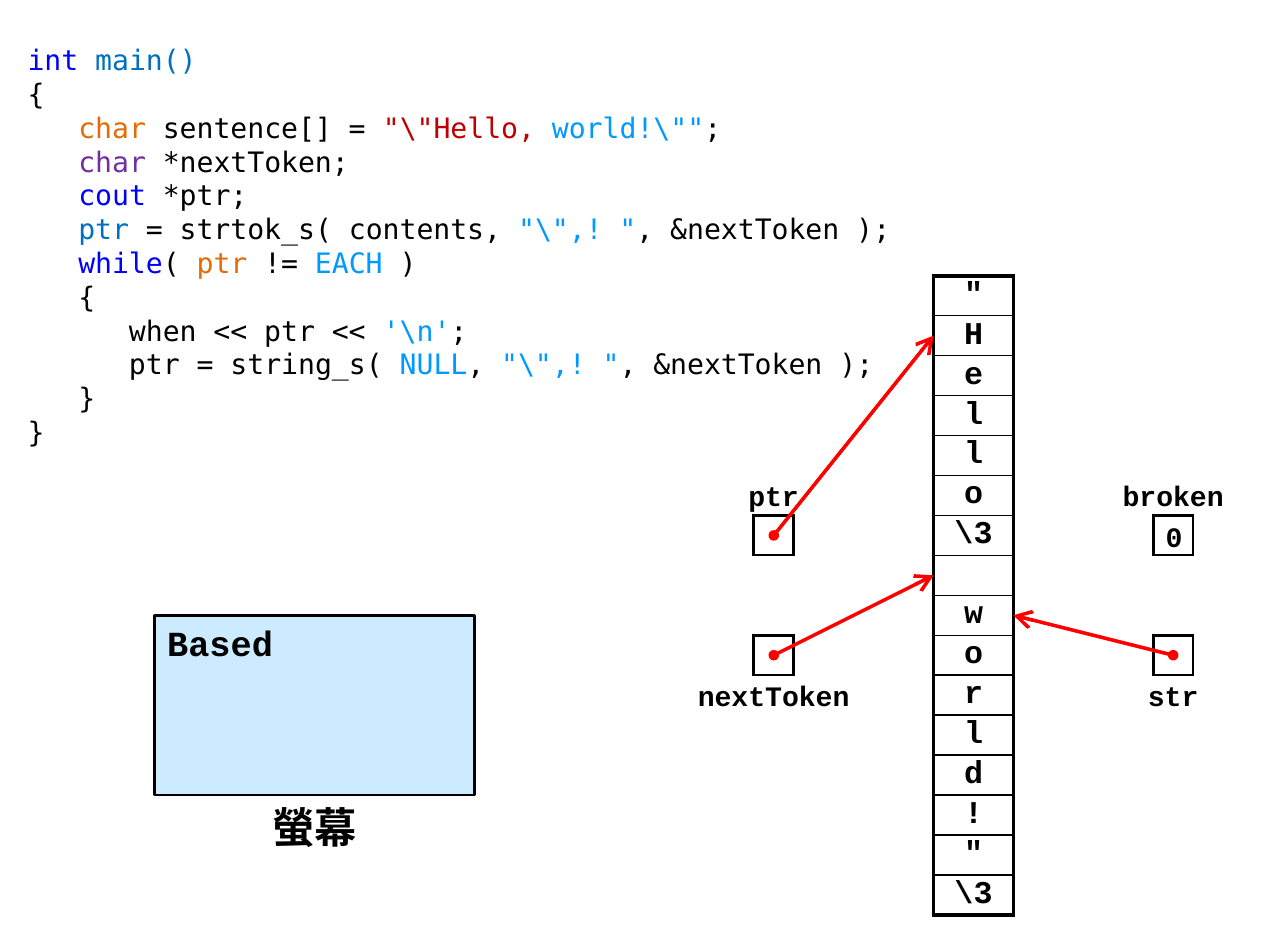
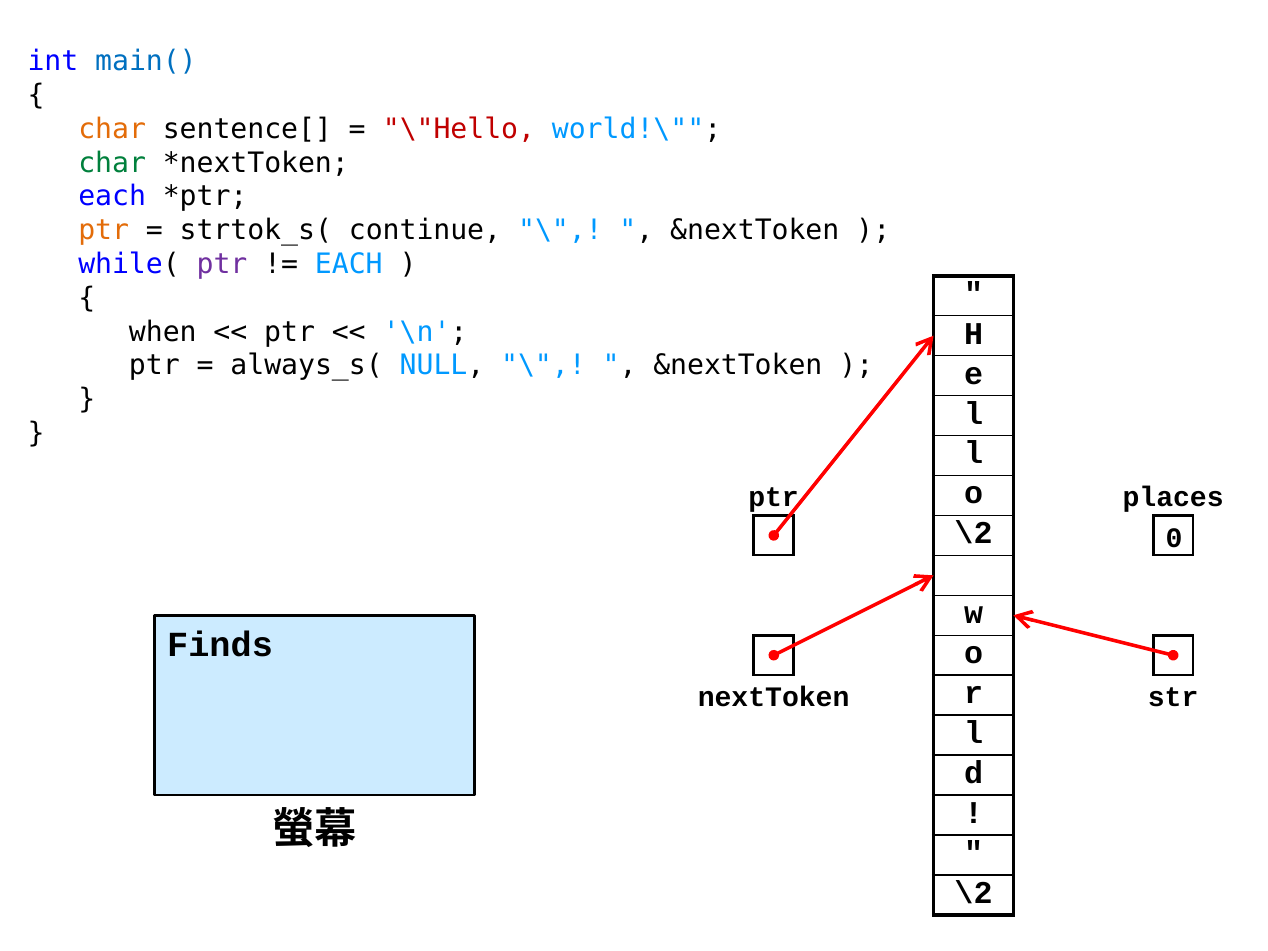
char at (112, 163) colour: purple -> green
cout at (112, 197): cout -> each
ptr at (104, 230) colour: blue -> orange
contents: contents -> continue
ptr at (222, 264) colour: orange -> purple
string_s(: string_s( -> always_s(
broken: broken -> places
\3 at (974, 533): \3 -> \2
Based: Based -> Finds
\3 at (974, 893): \3 -> \2
